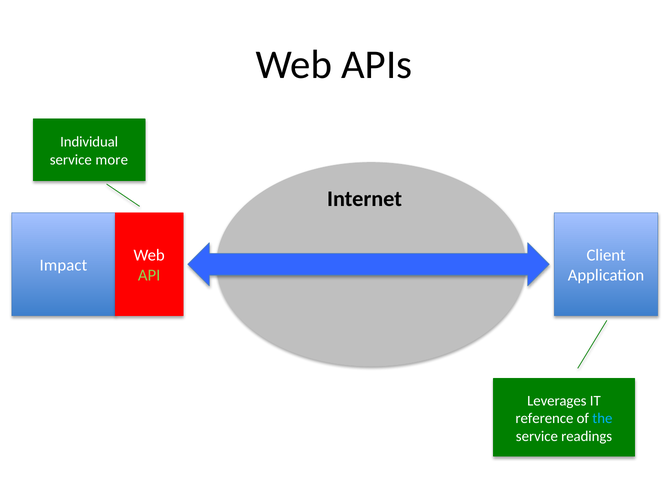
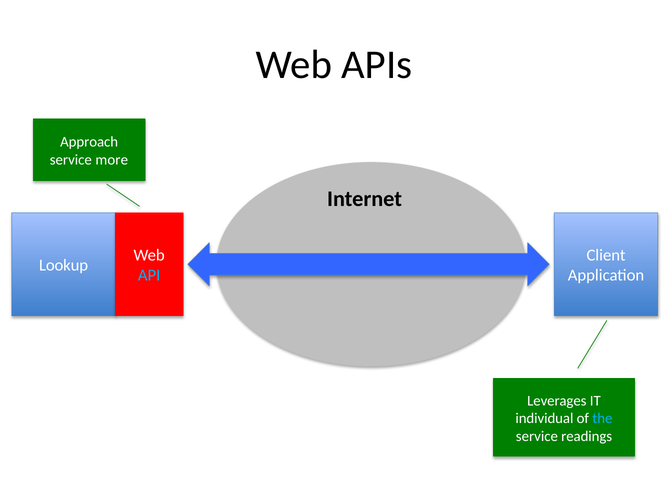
Individual: Individual -> Approach
Impact: Impact -> Lookup
API colour: light green -> light blue
reference: reference -> individual
